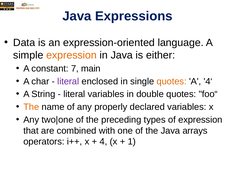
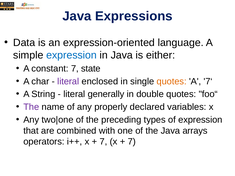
expression at (71, 55) colour: orange -> blue
main: main -> state
4‘: 4‘ -> 7‘
literal variables: variables -> generally
The at (31, 107) colour: orange -> purple
4 at (103, 142): 4 -> 7
1 at (132, 142): 1 -> 7
